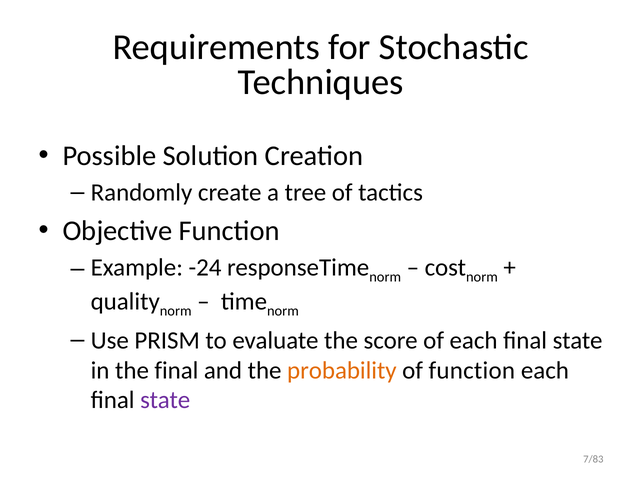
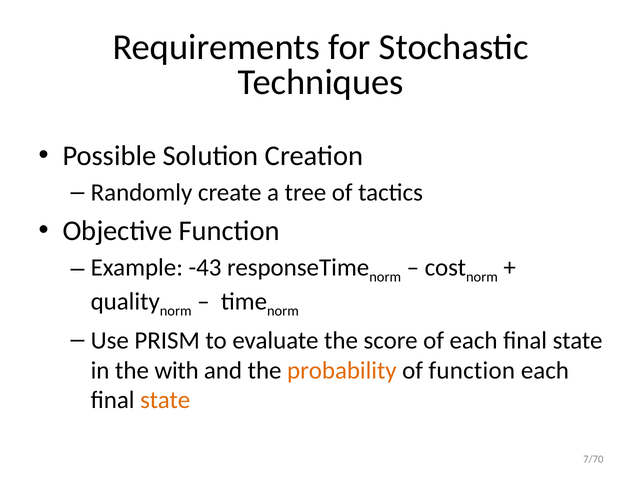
-24: -24 -> -43
the final: final -> with
state at (165, 401) colour: purple -> orange
7/83: 7/83 -> 7/70
